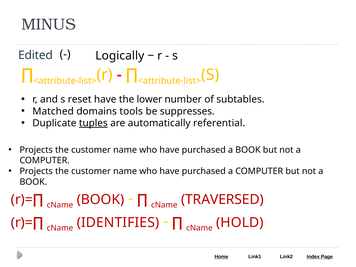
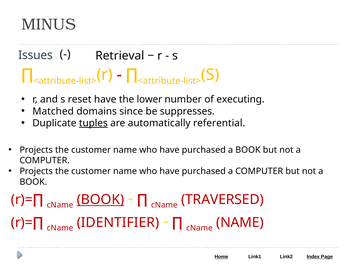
Edited: Edited -> Issues
Logically: Logically -> Retrieval
subtables: subtables -> executing
tools: tools -> since
BOOK at (101, 200) underline: none -> present
IDENTIFIES: IDENTIFIES -> IDENTIFIER
cName HOLD: HOLD -> NAME
